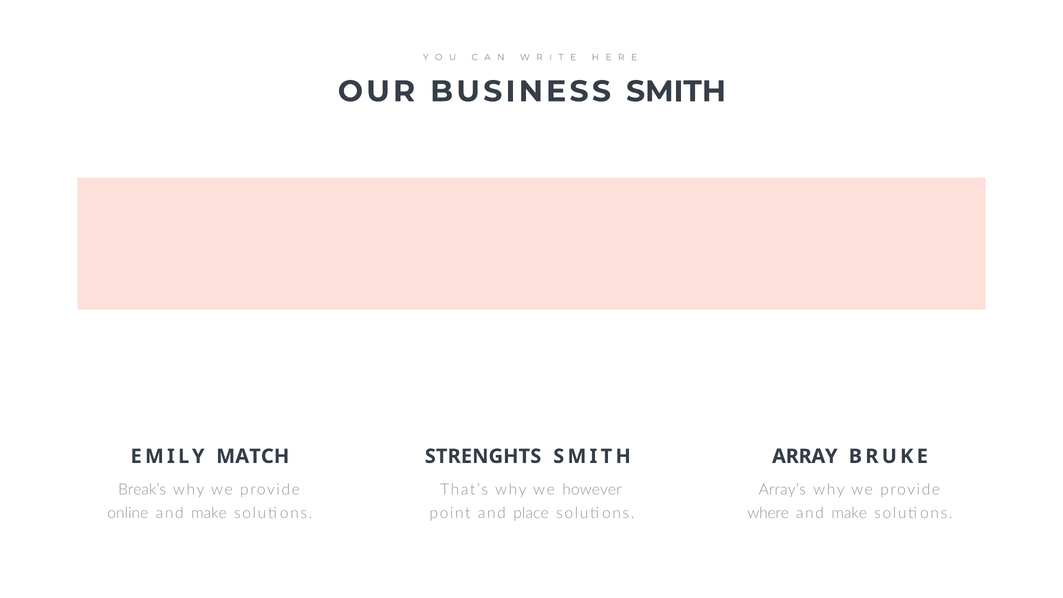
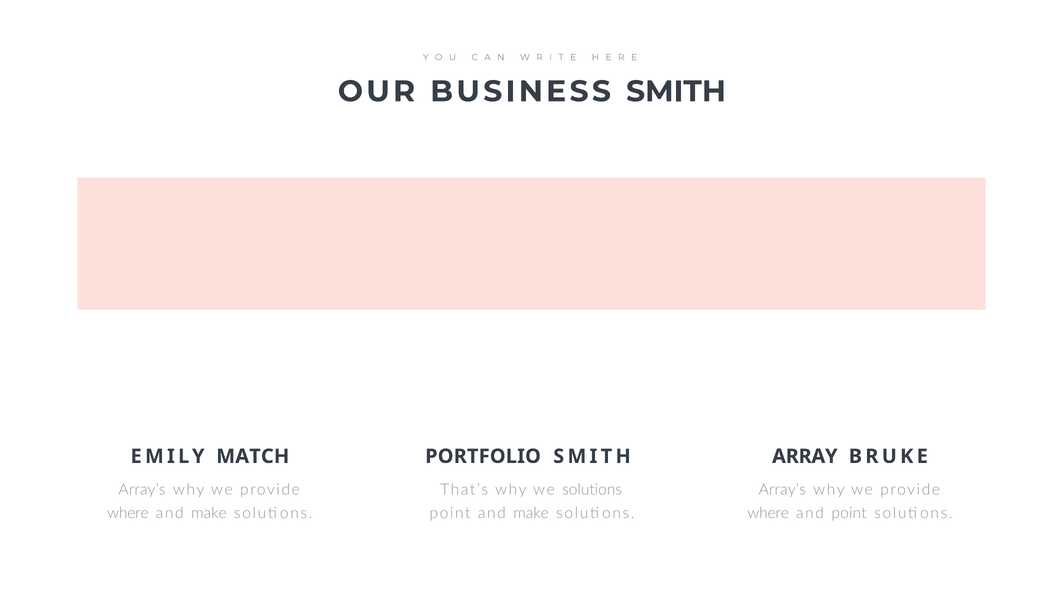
STRENGHTS: STRENGHTS -> PORTFOLIO
Break’s at (142, 490): Break’s -> Array’s
we however: however -> solutions
online at (128, 513): online -> where
point and place: place -> make
make at (849, 513): make -> point
